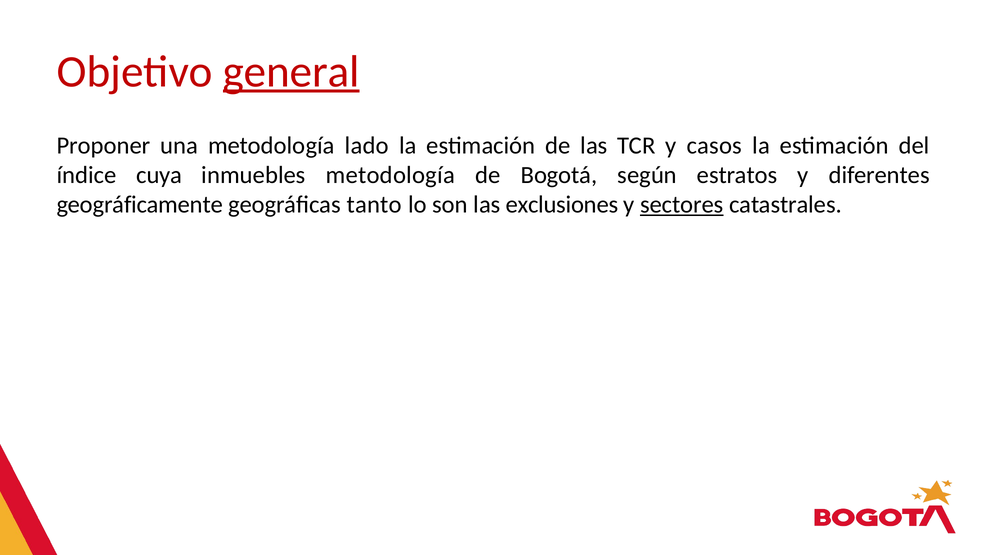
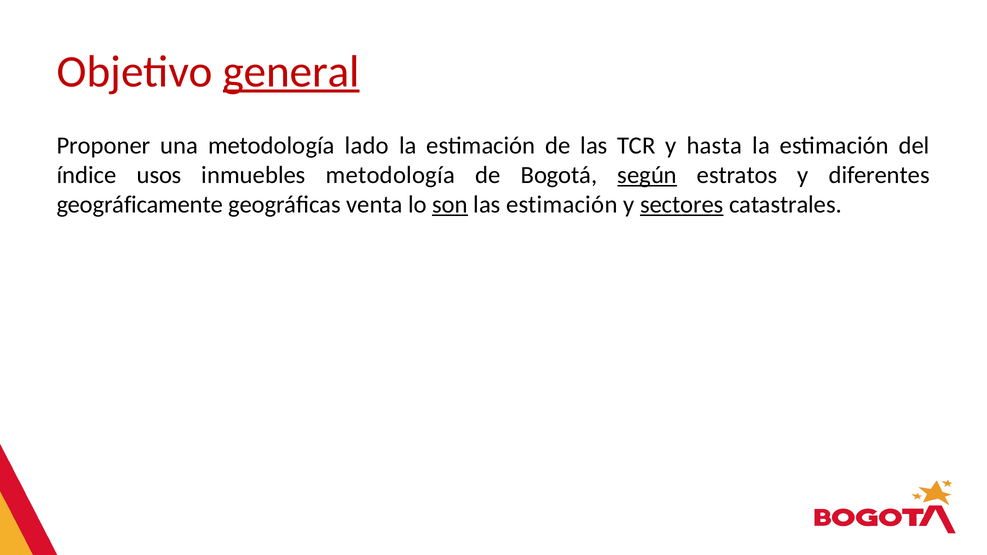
casos: casos -> hasta
cuya: cuya -> usos
según underline: none -> present
tanto: tanto -> venta
son underline: none -> present
las exclusiones: exclusiones -> estimación
